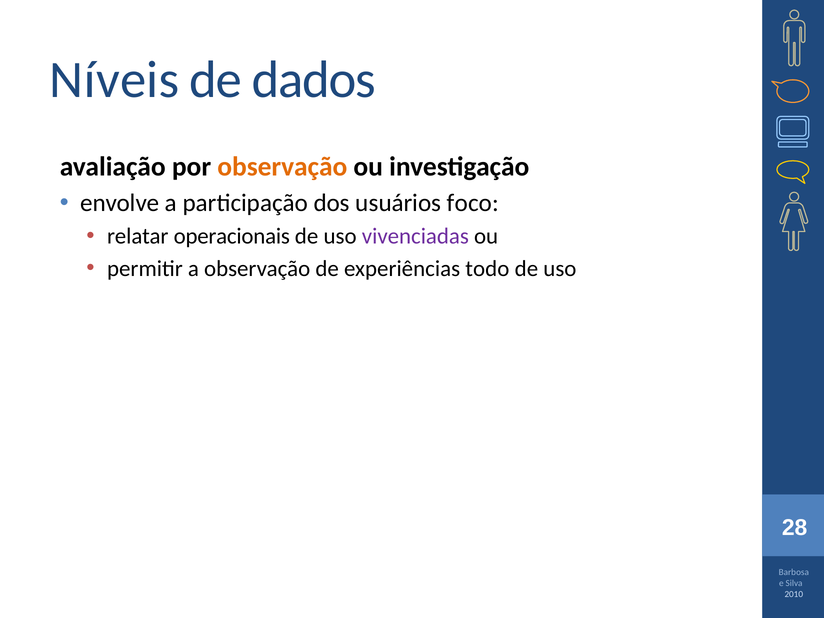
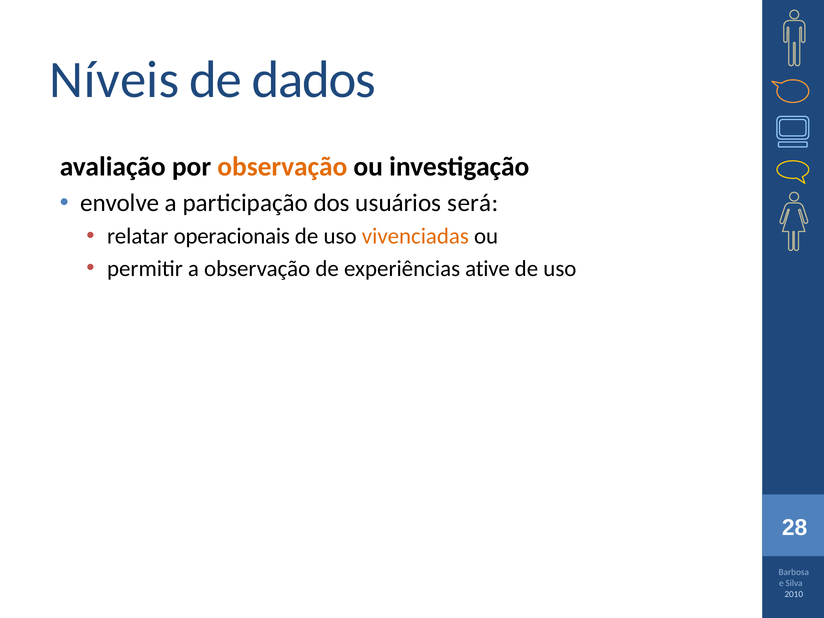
foco: foco -> será
vivenciadas colour: purple -> orange
todo: todo -> ative
